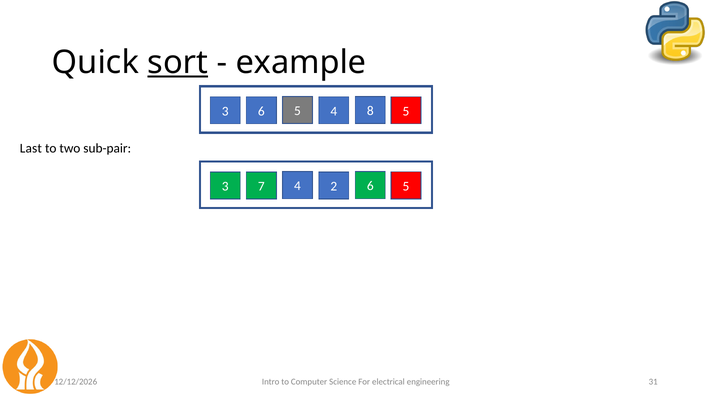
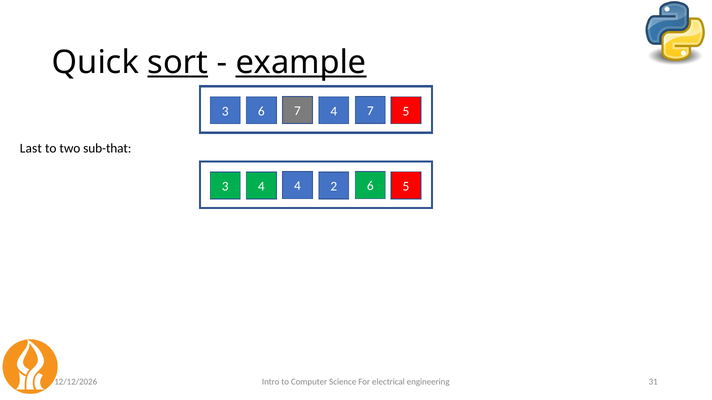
example underline: none -> present
3 6 5: 5 -> 7
4 8: 8 -> 7
sub-pair: sub-pair -> sub-that
3 7: 7 -> 4
